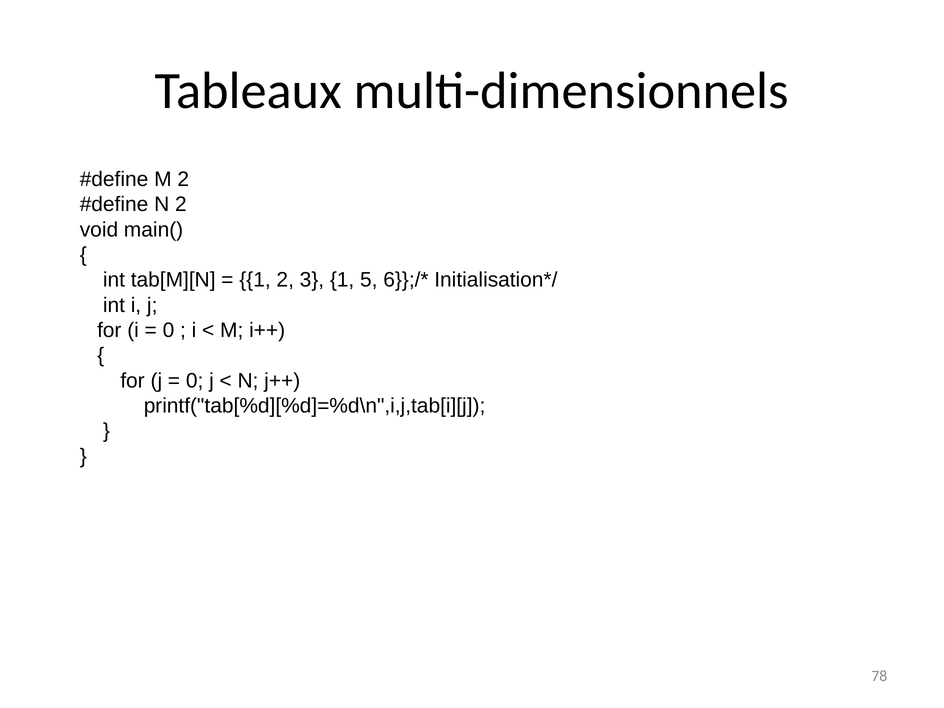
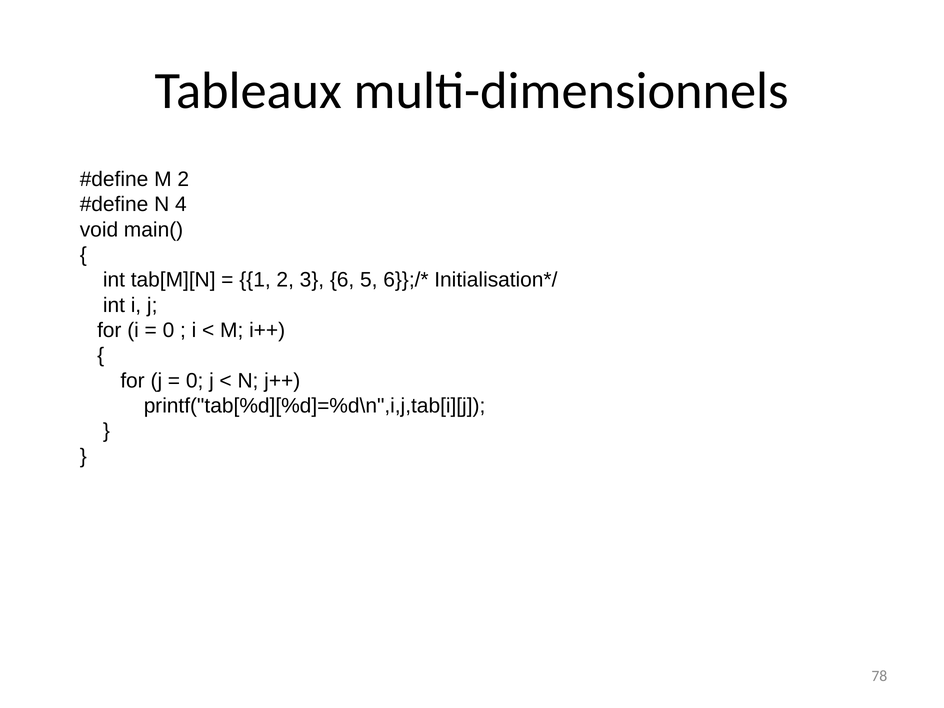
N 2: 2 -> 4
3 1: 1 -> 6
